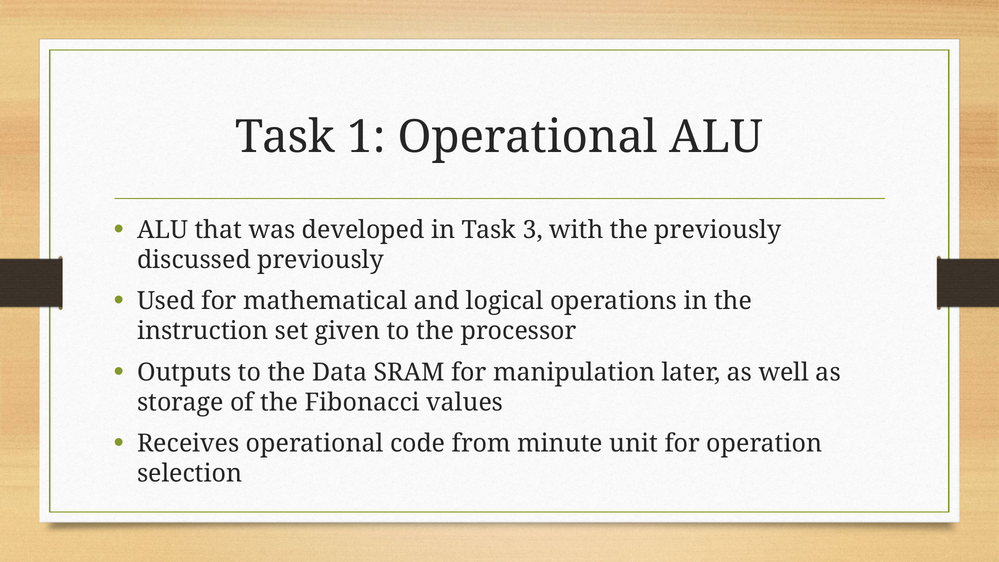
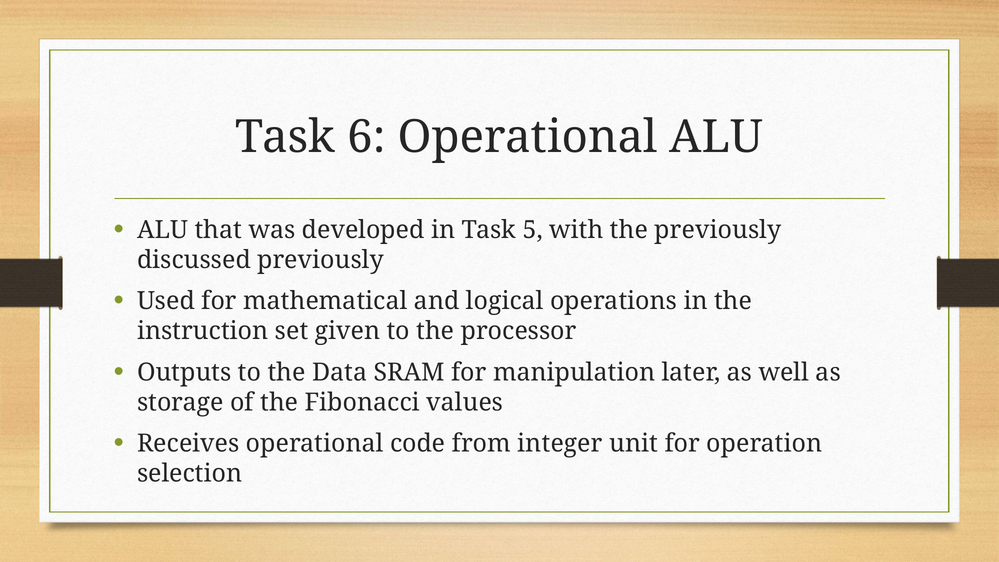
1: 1 -> 6
3: 3 -> 5
minute: minute -> integer
